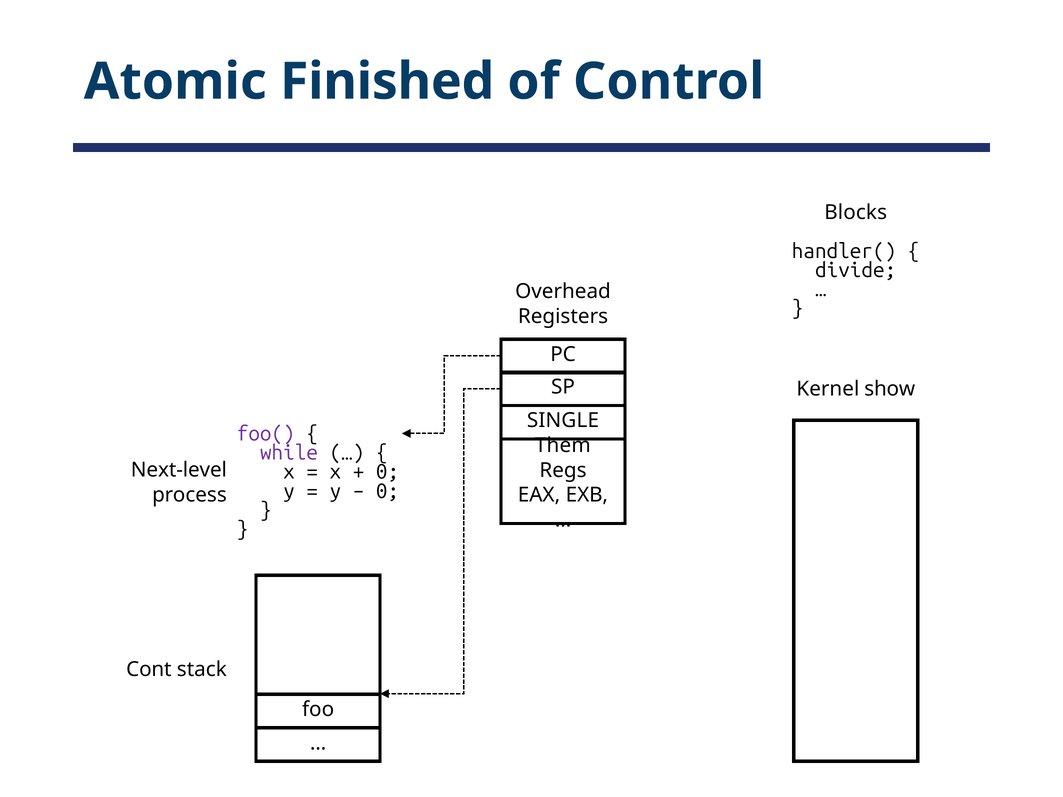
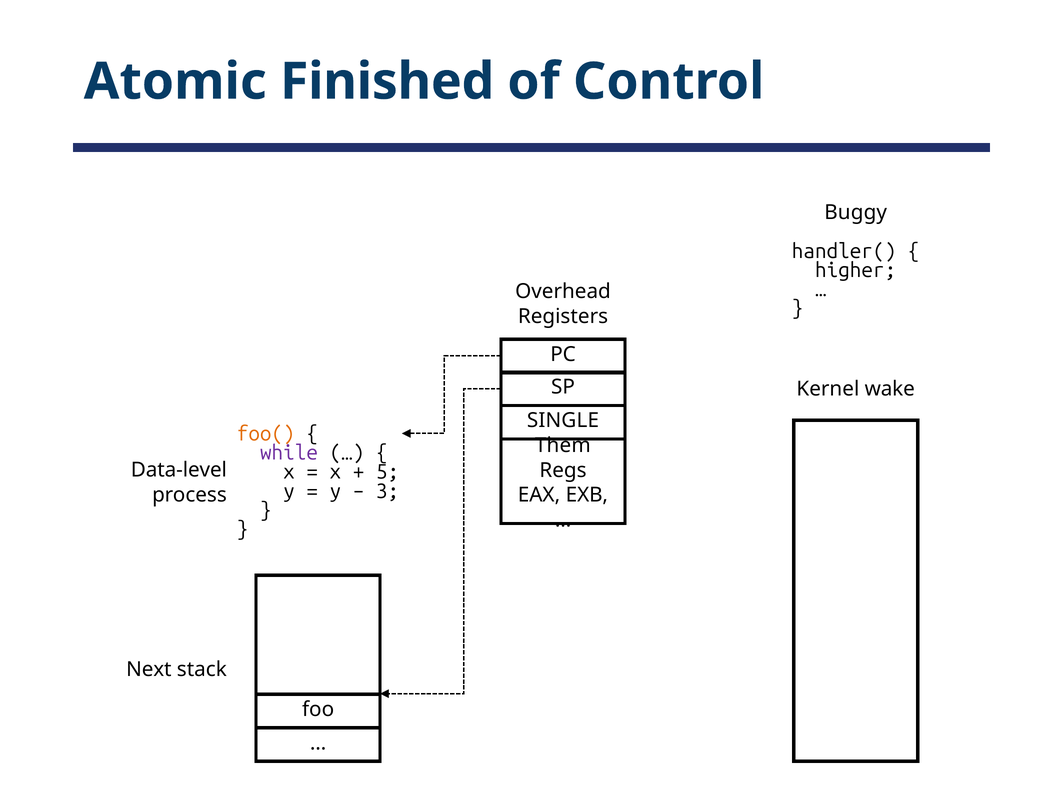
Blocks: Blocks -> Buggy
divide: divide -> higher
show: show -> wake
foo( colour: purple -> orange
0 at (388, 472): 0 -> 5
Next-level: Next-level -> Data-level
0 at (388, 491): 0 -> 3
Cont: Cont -> Next
